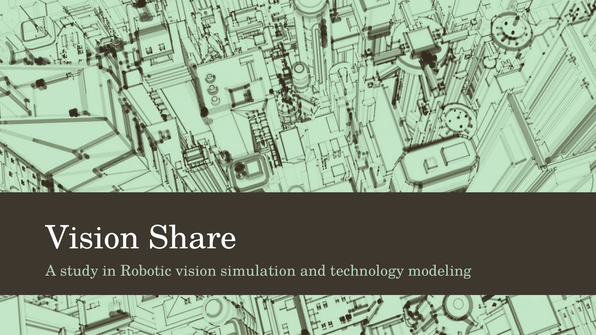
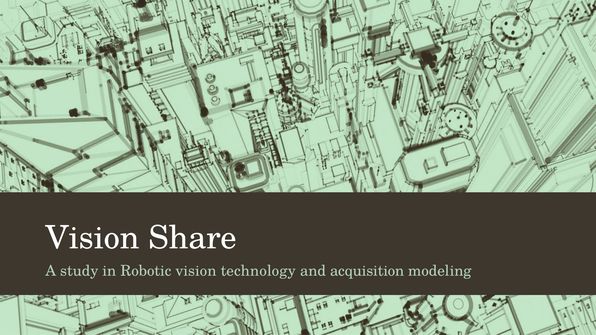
simulation: simulation -> technology
technology: technology -> acquisition
